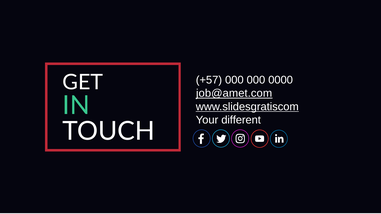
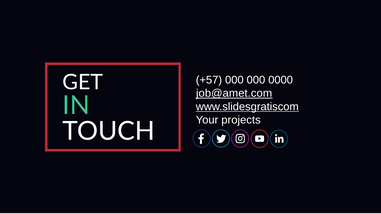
different: different -> projects
